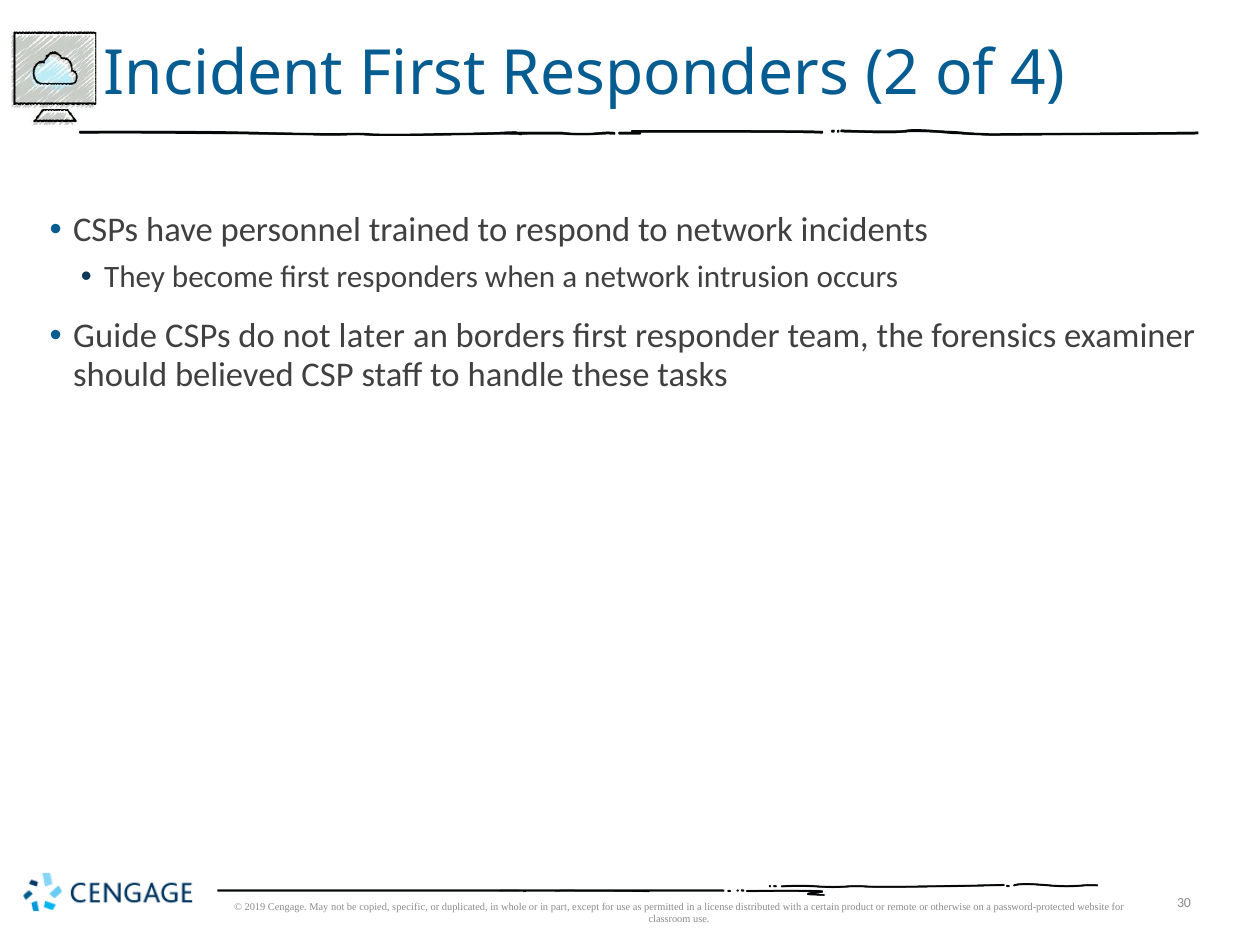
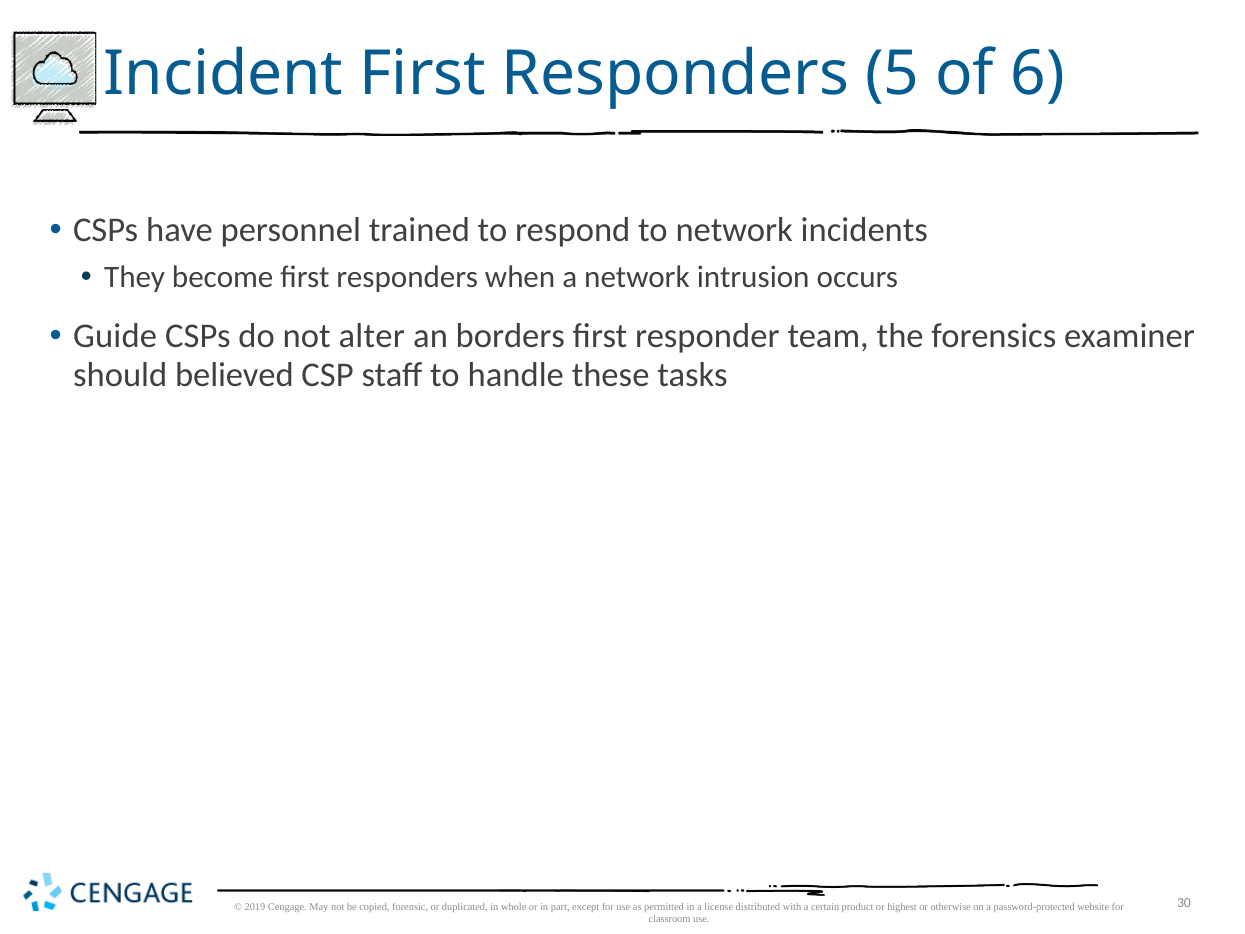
2: 2 -> 5
4: 4 -> 6
later: later -> alter
specific: specific -> forensic
remote: remote -> highest
